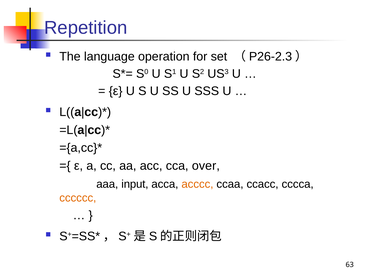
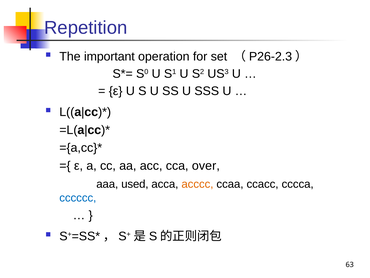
language: language -> important
input: input -> used
cccccc colour: orange -> blue
